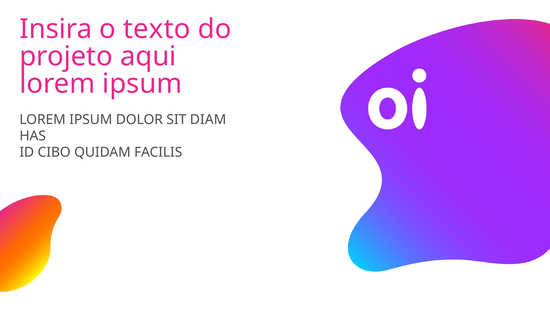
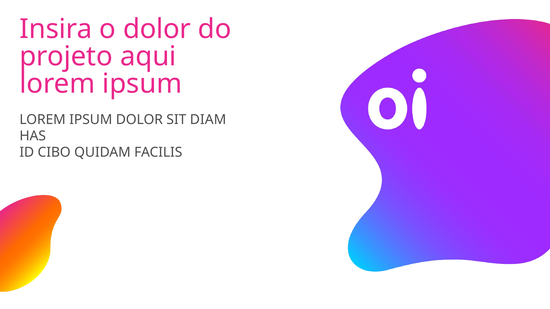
o texto: texto -> dolor
